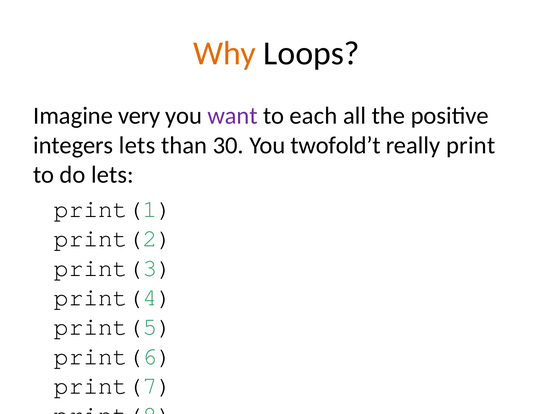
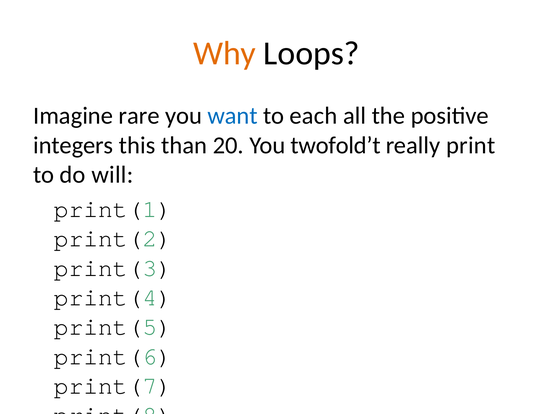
very: very -> rare
want colour: purple -> blue
integers lets: lets -> this
30: 30 -> 20
do lets: lets -> will
